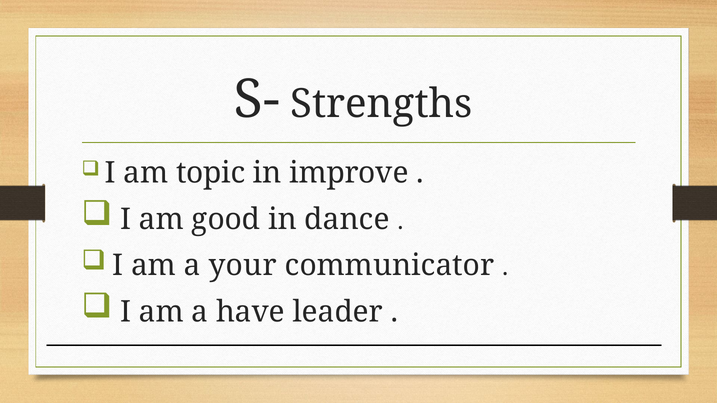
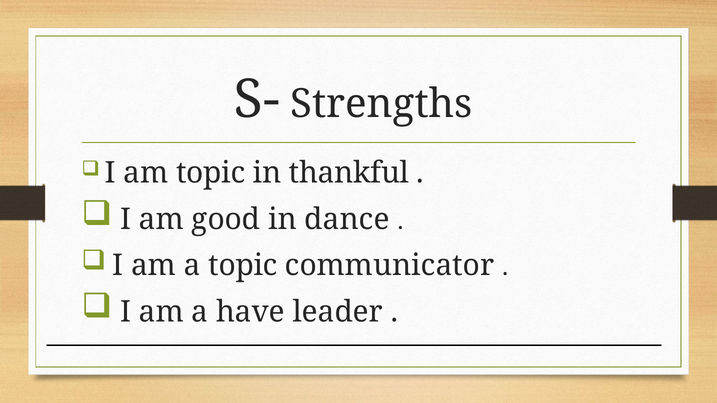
improve: improve -> thankful
a your: your -> topic
